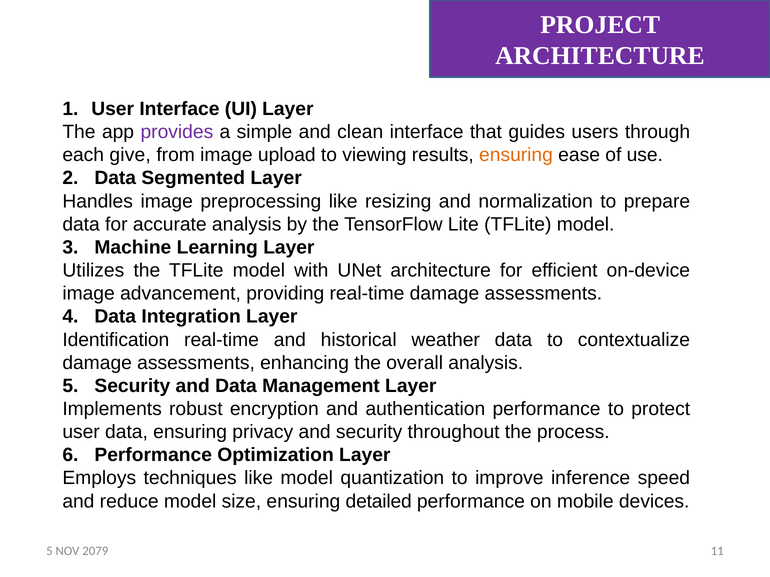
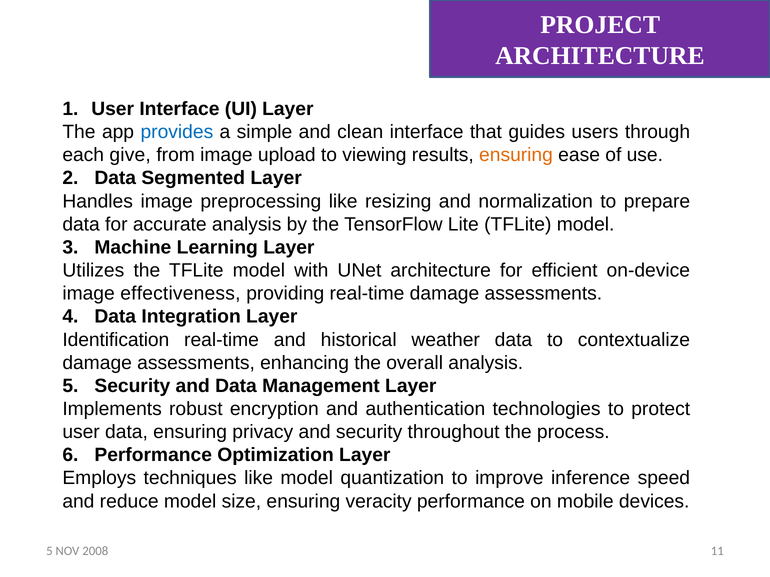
provides colour: purple -> blue
advancement: advancement -> effectiveness
authentication performance: performance -> technologies
detailed: detailed -> veracity
2079: 2079 -> 2008
